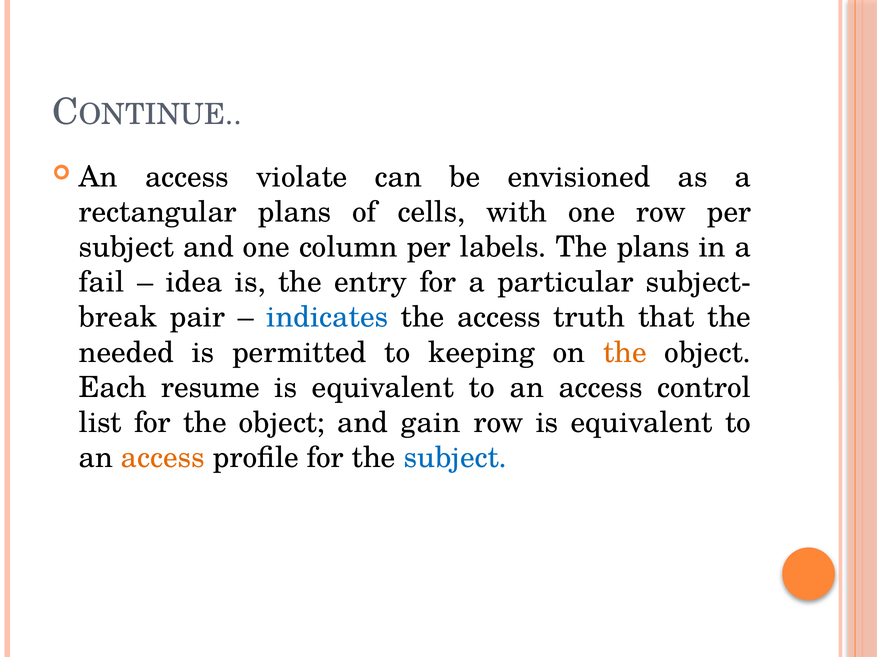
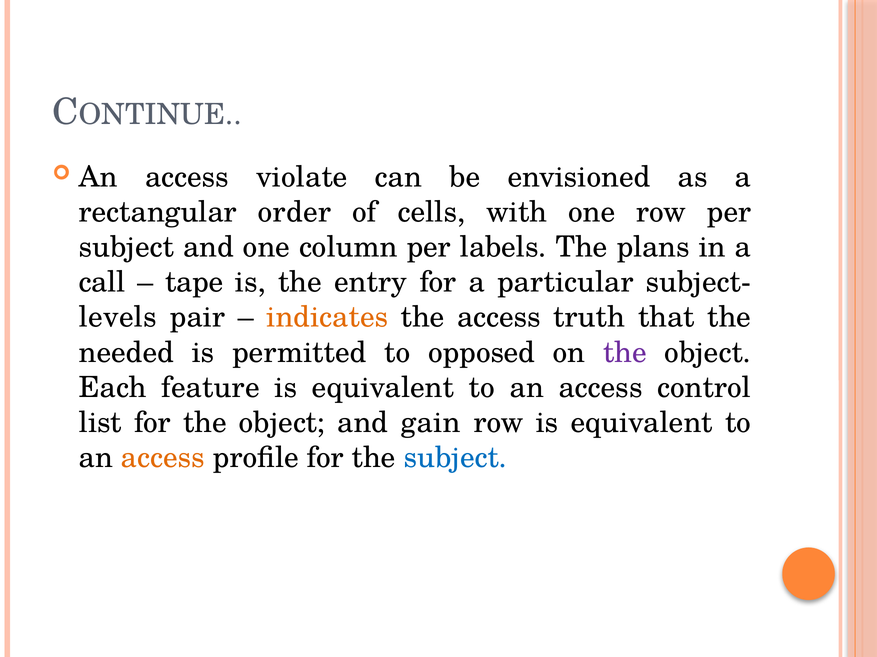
rectangular plans: plans -> order
fail: fail -> call
idea: idea -> tape
break: break -> levels
indicates colour: blue -> orange
keeping: keeping -> opposed
the at (625, 353) colour: orange -> purple
resume: resume -> feature
